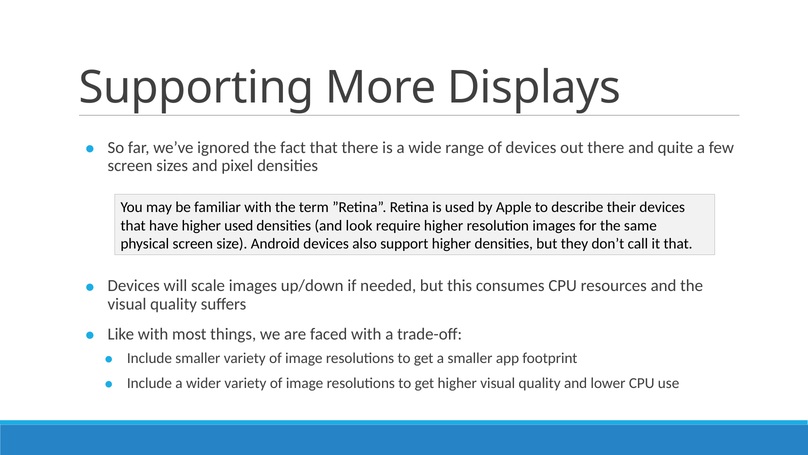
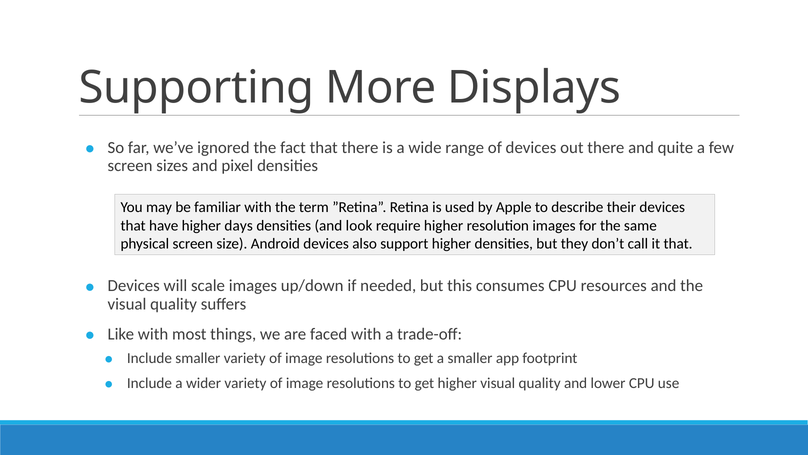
higher used: used -> days
